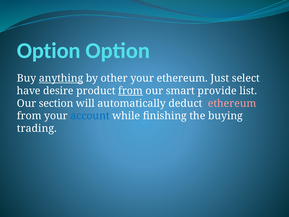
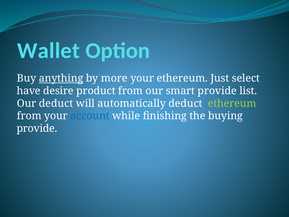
Option at (49, 51): Option -> Wallet
other: other -> more
from at (131, 91) underline: present -> none
Our section: section -> deduct
ethereum at (232, 103) colour: pink -> light green
trading at (37, 128): trading -> provide
